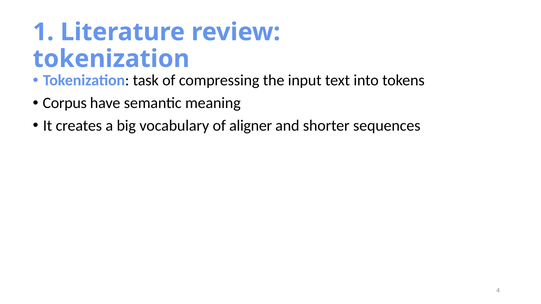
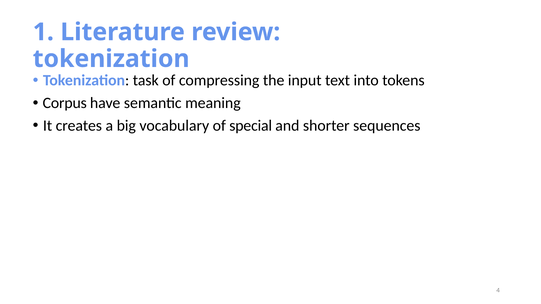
aligner: aligner -> special
